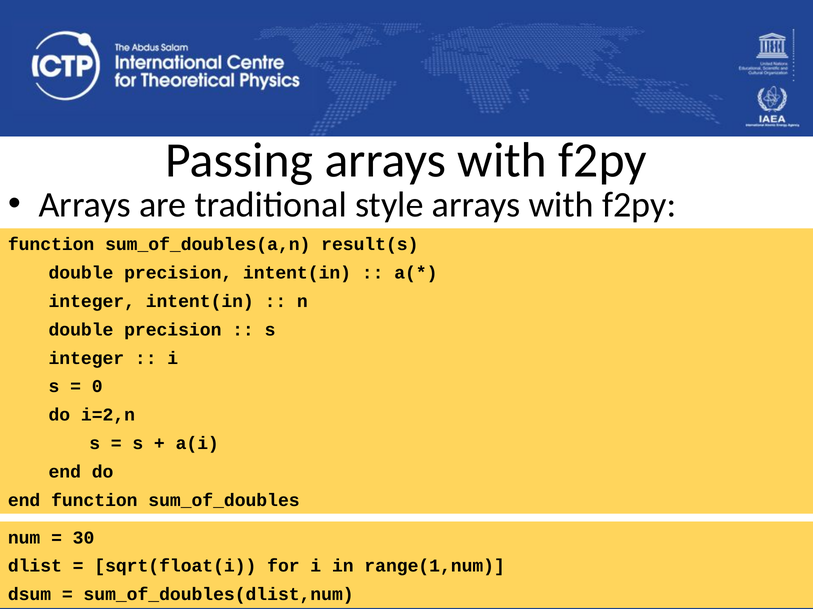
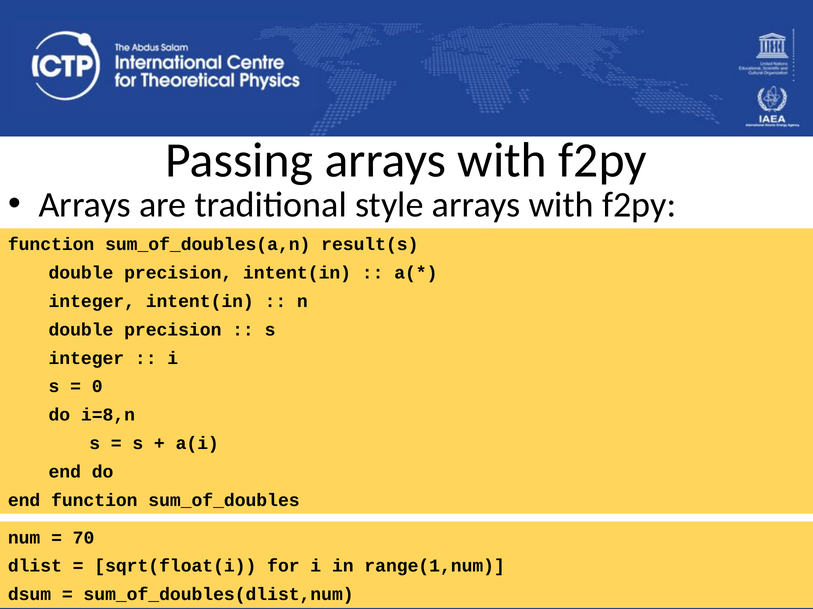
i=2,n: i=2,n -> i=8,n
30: 30 -> 70
